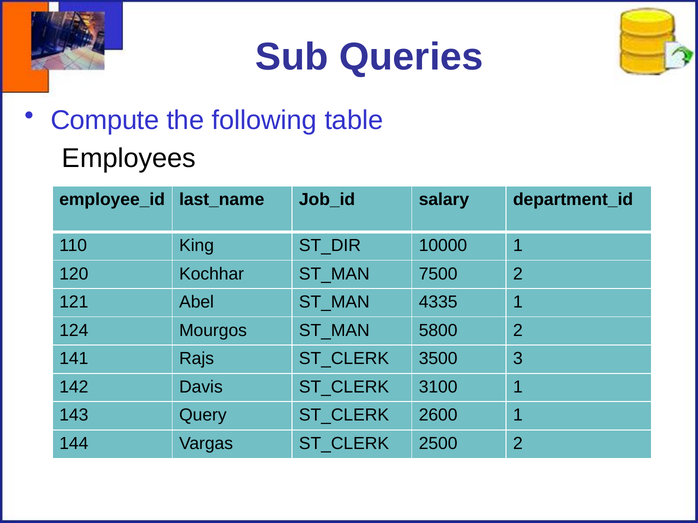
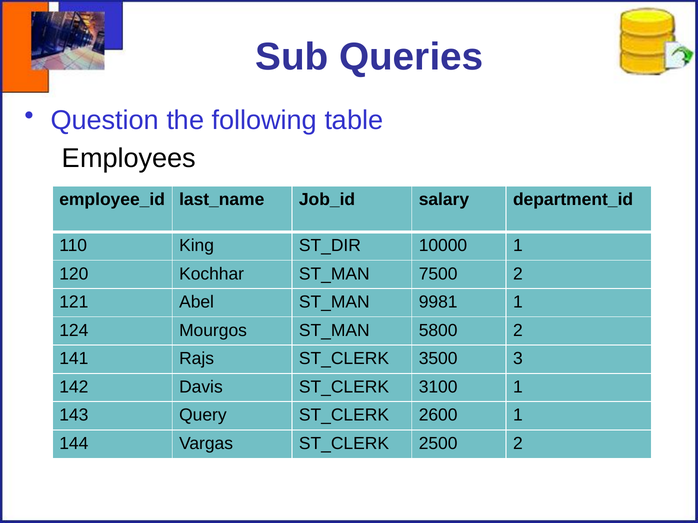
Compute: Compute -> Question
4335: 4335 -> 9981
